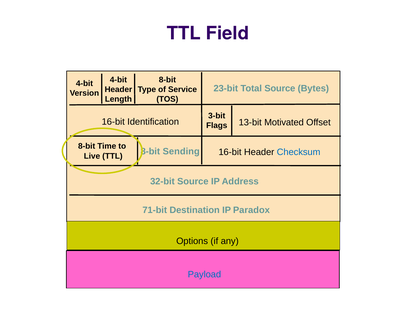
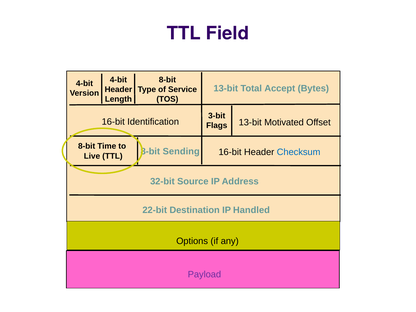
23-bit at (226, 88): 23-bit -> 13-bit
Total Source: Source -> Accept
71-bit: 71-bit -> 22-bit
Paradox: Paradox -> Handled
Payload colour: blue -> purple
